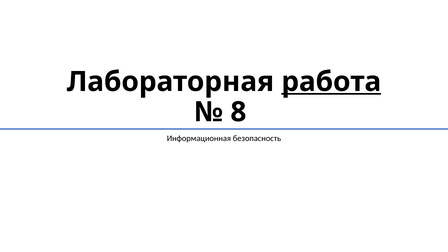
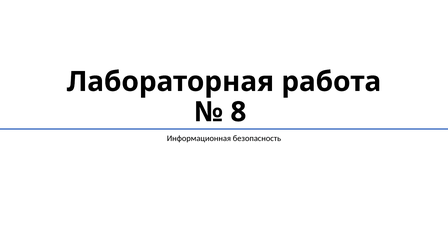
работа underline: present -> none
